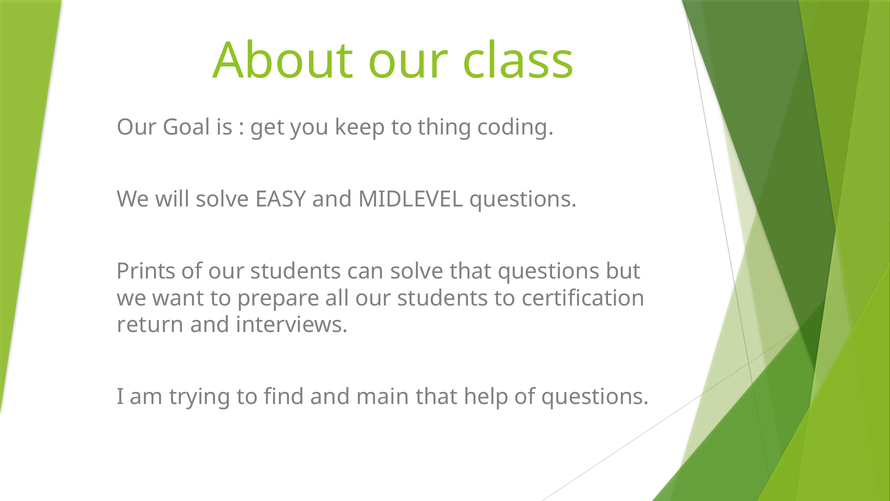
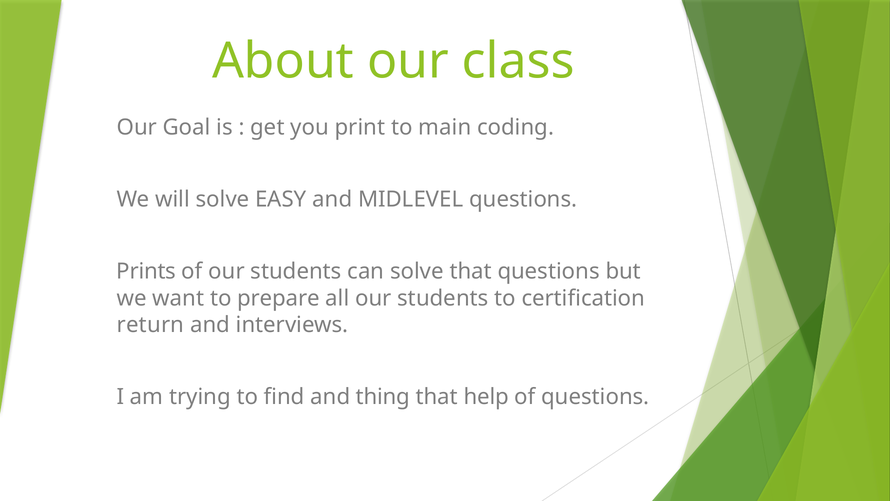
keep: keep -> print
thing: thing -> main
main: main -> thing
